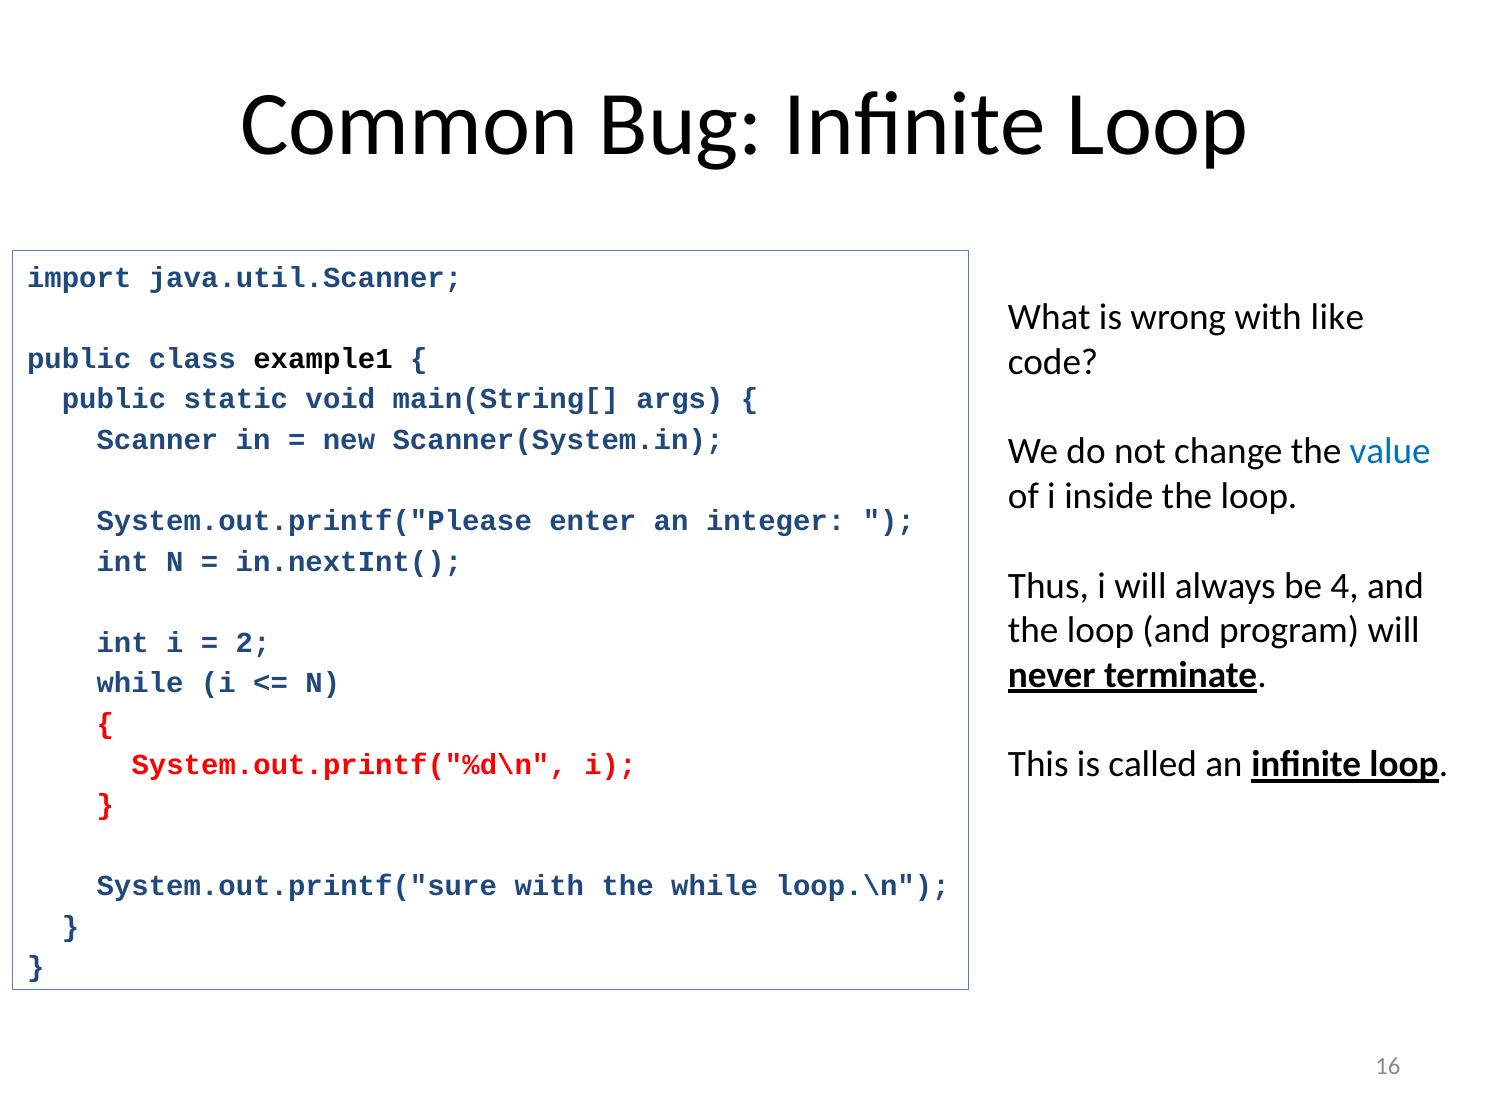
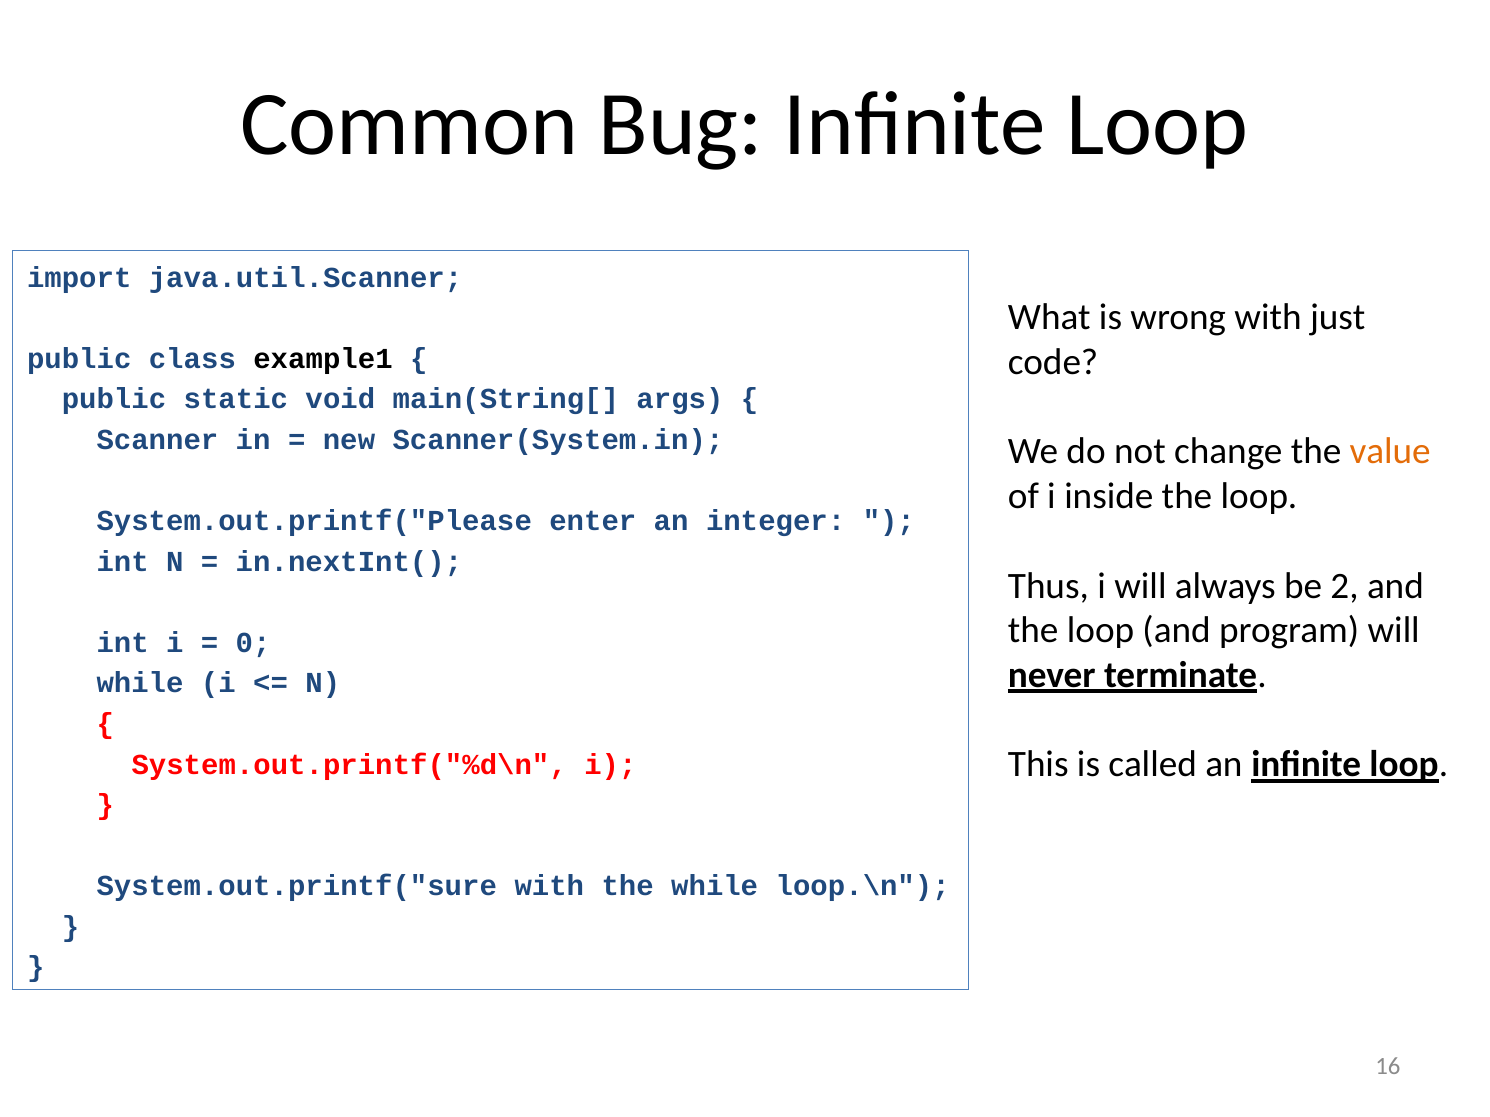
like: like -> just
value colour: blue -> orange
4: 4 -> 2
2: 2 -> 0
